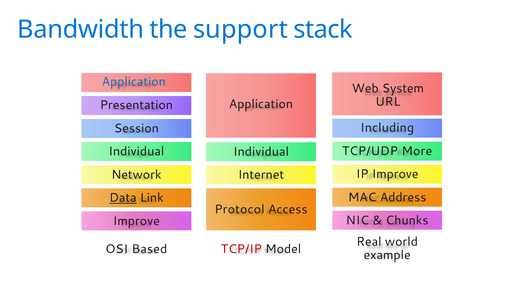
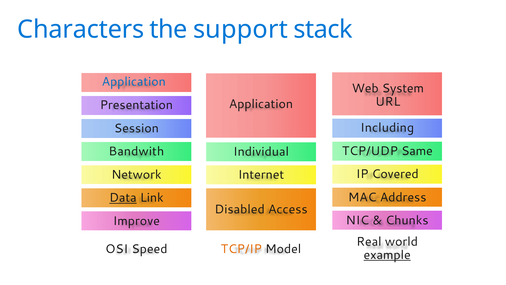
Bandwidth: Bandwidth -> Characters
More: More -> Same
Individual at (136, 151): Individual -> Bandwith
IP Improve: Improve -> Covered
Protocol: Protocol -> Disabled
Based: Based -> Speed
TCP/IP colour: red -> orange
example underline: none -> present
